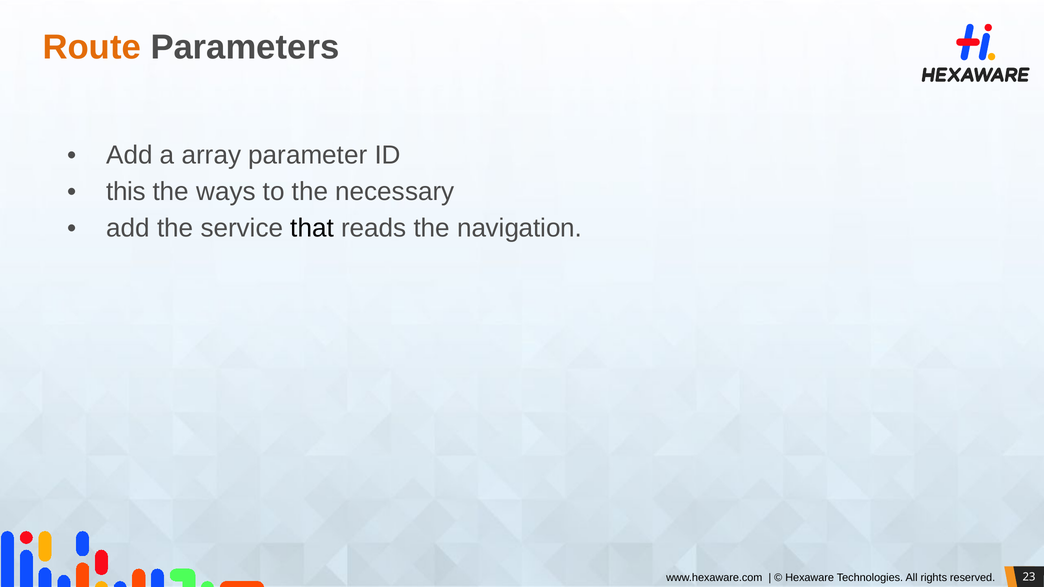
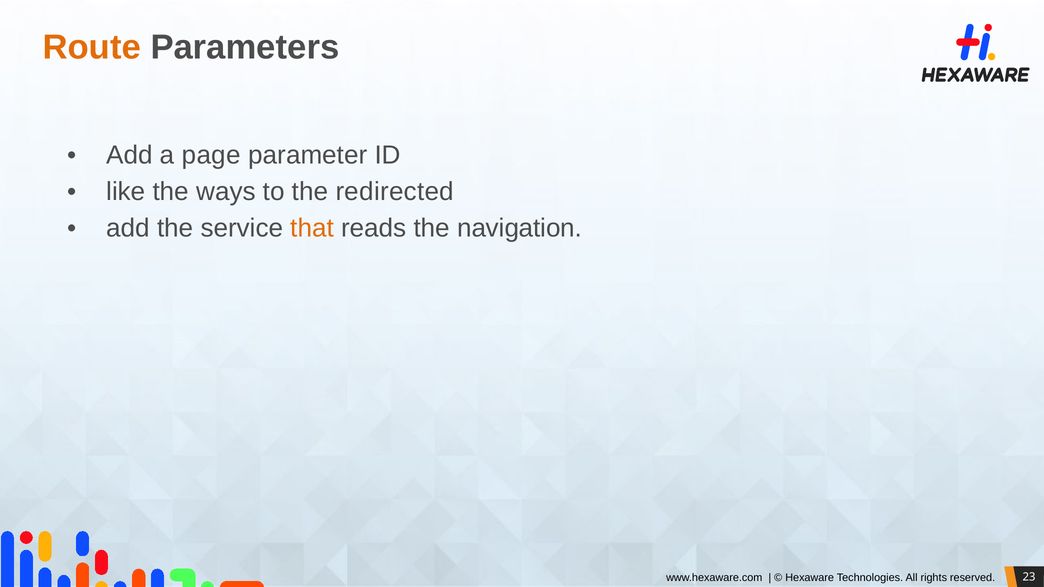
array: array -> page
this: this -> like
necessary: necessary -> redirected
that colour: black -> orange
